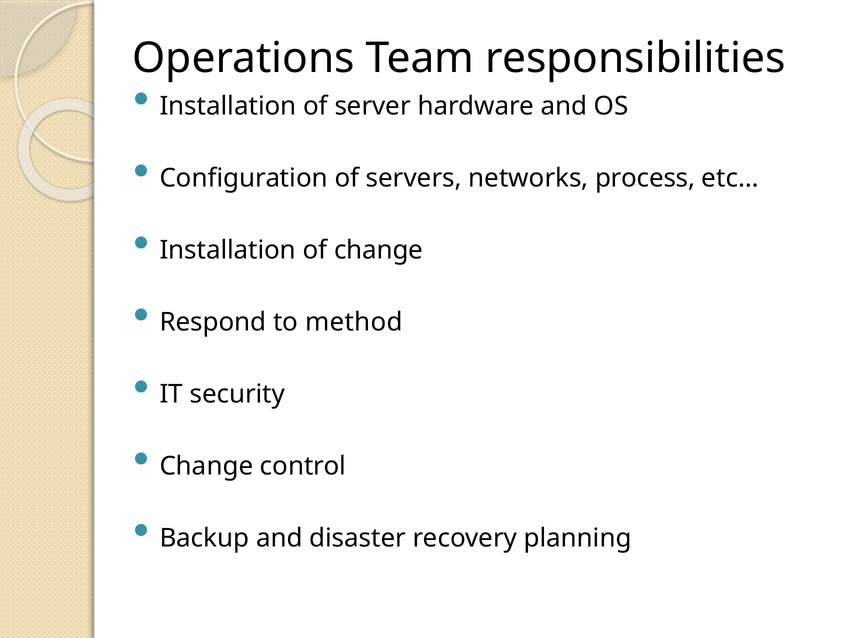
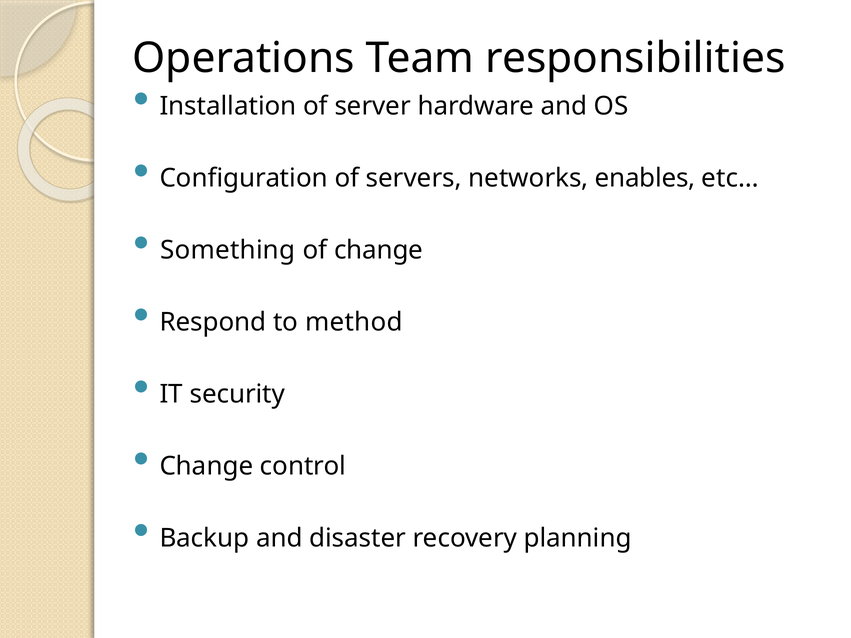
process: process -> enables
Installation at (228, 250): Installation -> Something
